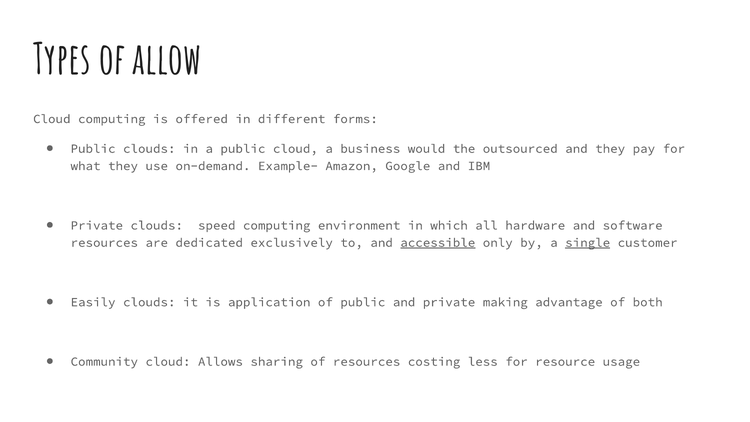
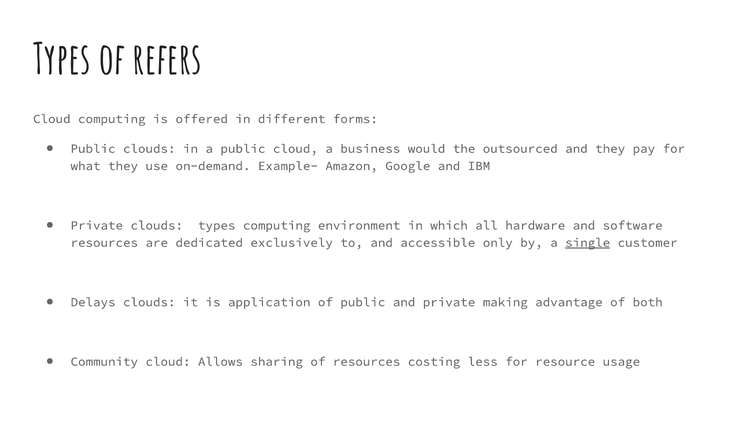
allow: allow -> refers
clouds speed: speed -> types
accessible underline: present -> none
Easily: Easily -> Delays
